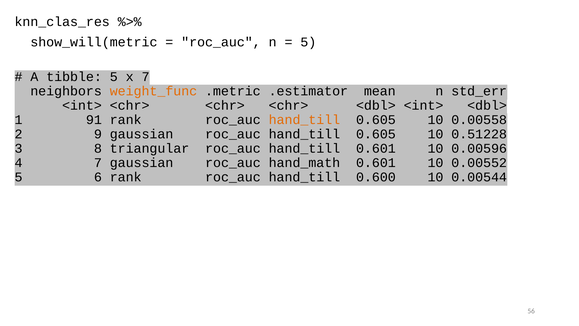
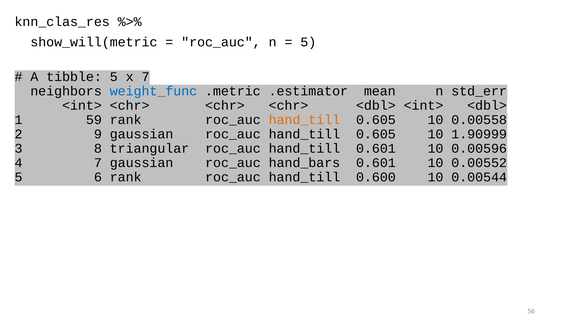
weight_func colour: orange -> blue
91: 91 -> 59
0.51228: 0.51228 -> 1.90999
hand_math: hand_math -> hand_bars
